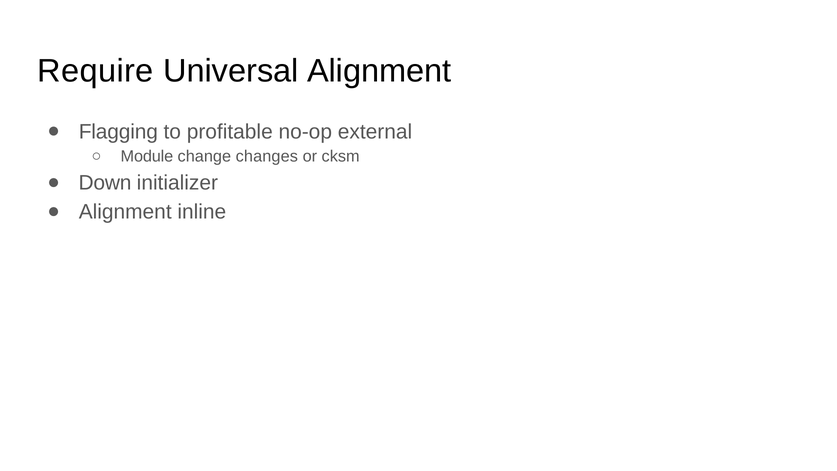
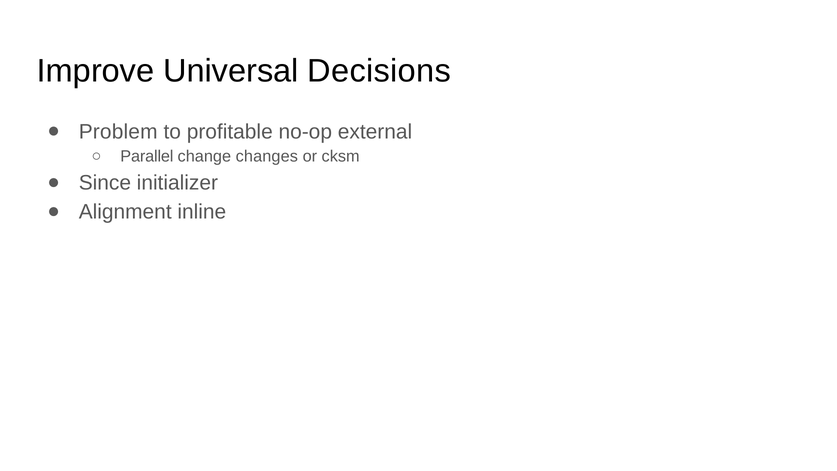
Require: Require -> Improve
Universal Alignment: Alignment -> Decisions
Flagging: Flagging -> Problem
Module: Module -> Parallel
Down: Down -> Since
